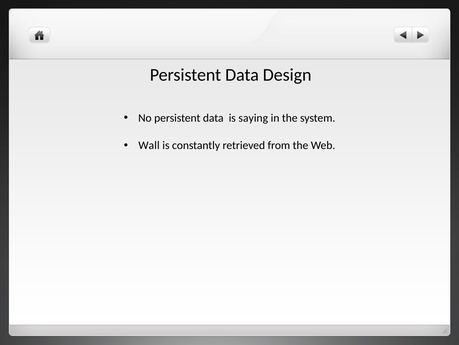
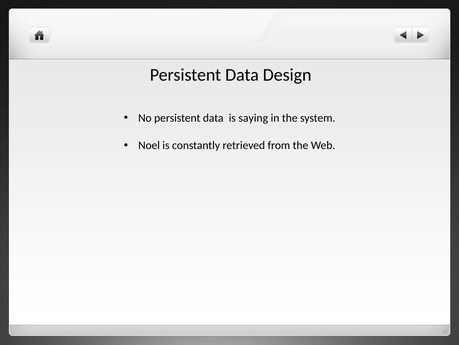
Wall: Wall -> Noel
